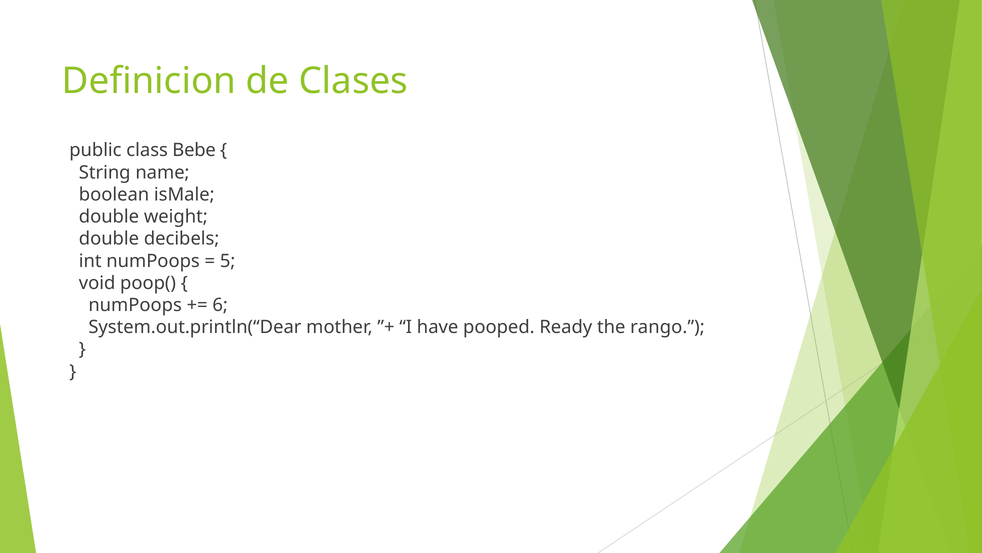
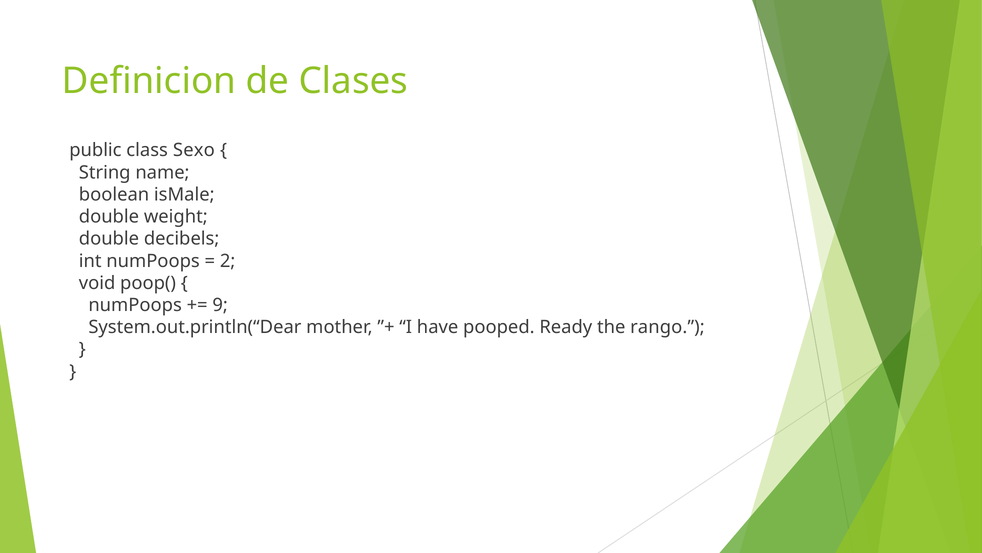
Bebe: Bebe -> Sexo
5: 5 -> 2
6: 6 -> 9
